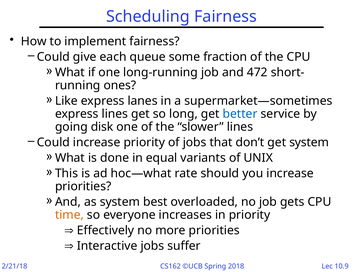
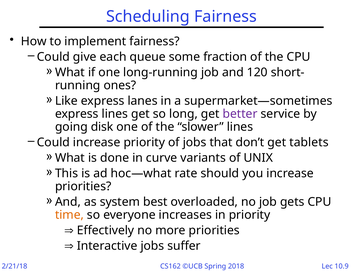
472: 472 -> 120
better colour: blue -> purple
get system: system -> tablets
equal: equal -> curve
